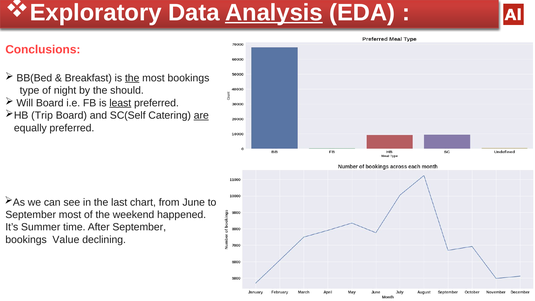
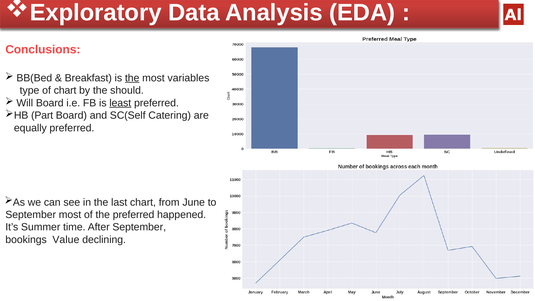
Analysis underline: present -> none
most bookings: bookings -> variables
of night: night -> chart
Trip: Trip -> Part
are underline: present -> none
the weekend: weekend -> preferred
